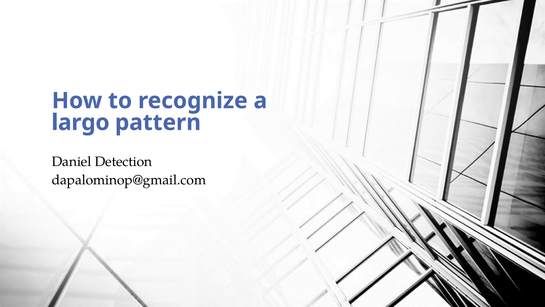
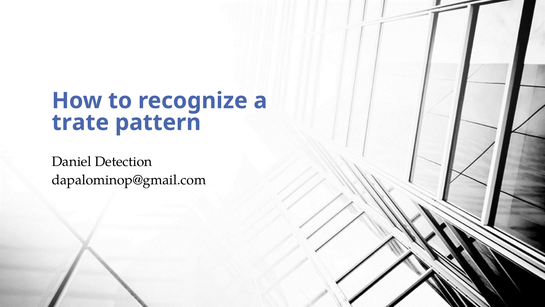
largo: largo -> trate
